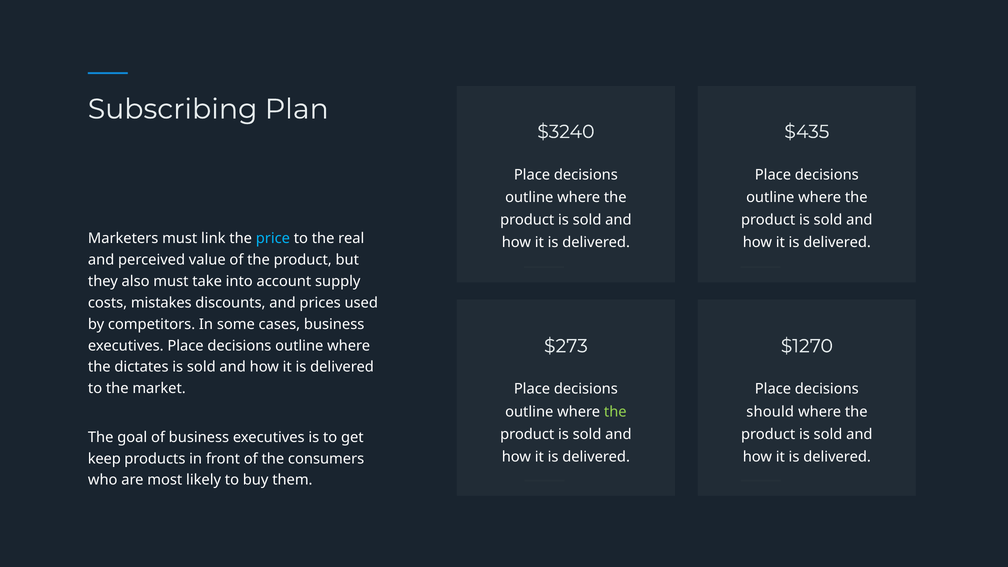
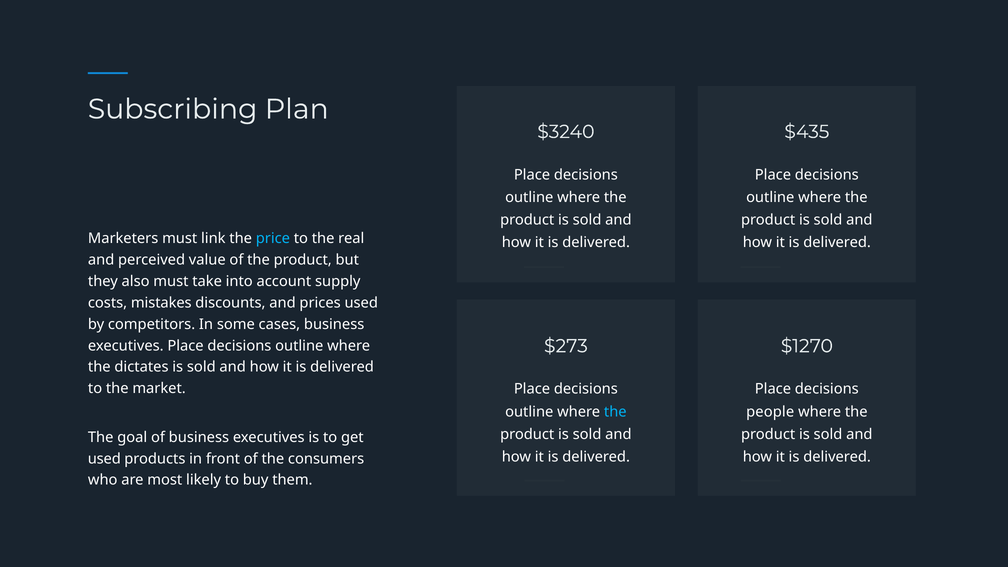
the at (615, 412) colour: light green -> light blue
should: should -> people
keep at (104, 459): keep -> used
